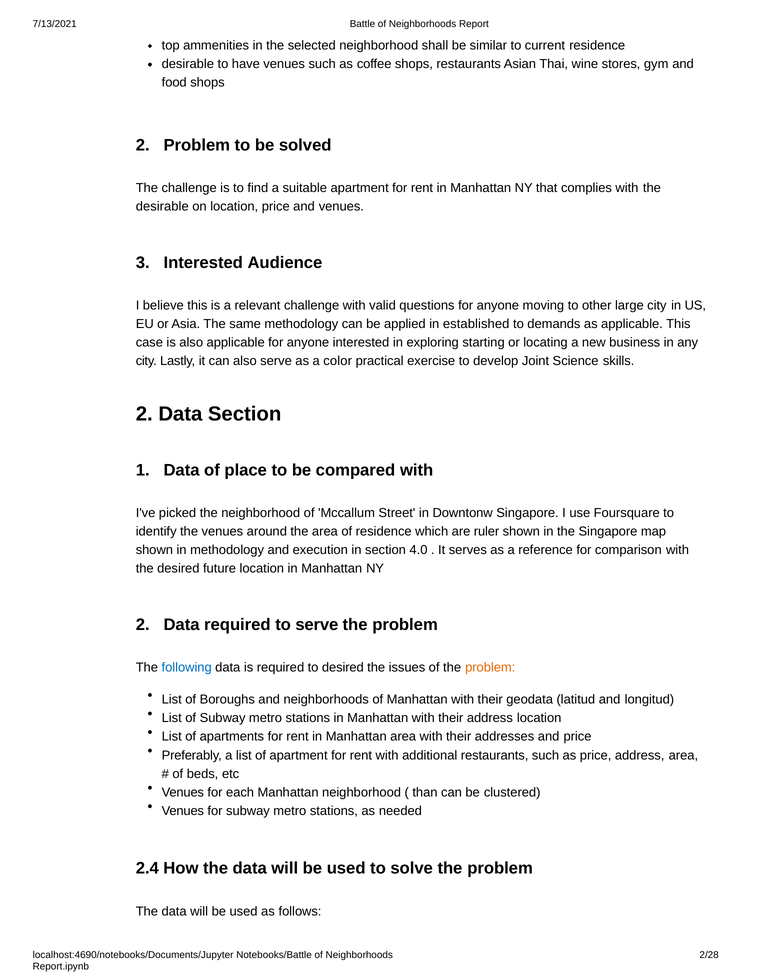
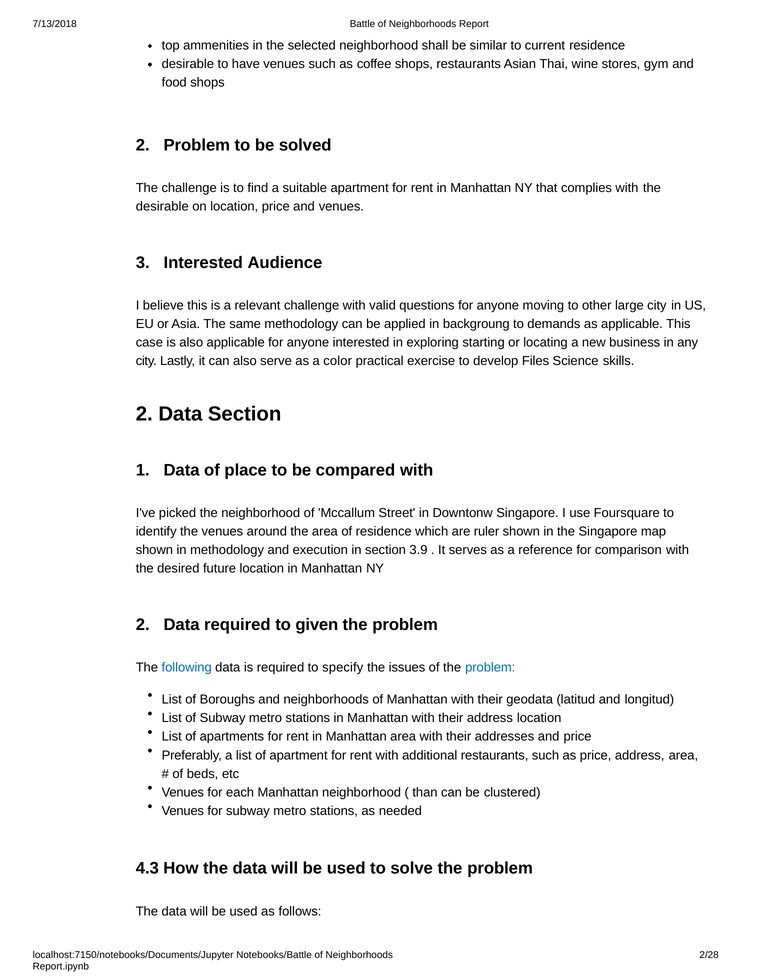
7/13/2021: 7/13/2021 -> 7/13/2018
established: established -> backgroung
Joint: Joint -> Files
4.0: 4.0 -> 3.9
to serve: serve -> given
to desired: desired -> specify
problem at (490, 668) colour: orange -> blue
2.4: 2.4 -> 4.3
localhost:4690/notebooks/Documents/Jupyter: localhost:4690/notebooks/Documents/Jupyter -> localhost:7150/notebooks/Documents/Jupyter
